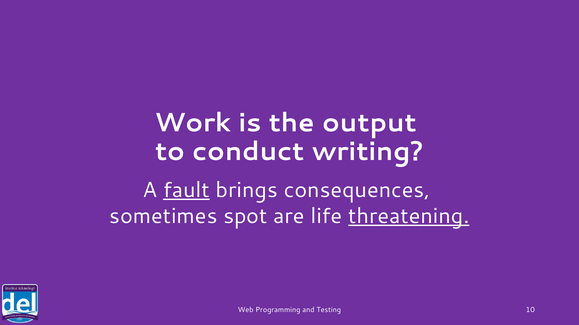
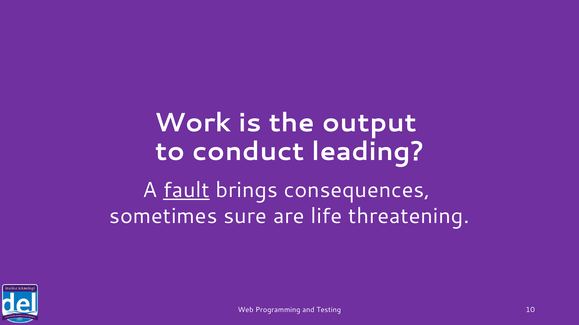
writing: writing -> leading
spot: spot -> sure
threatening underline: present -> none
